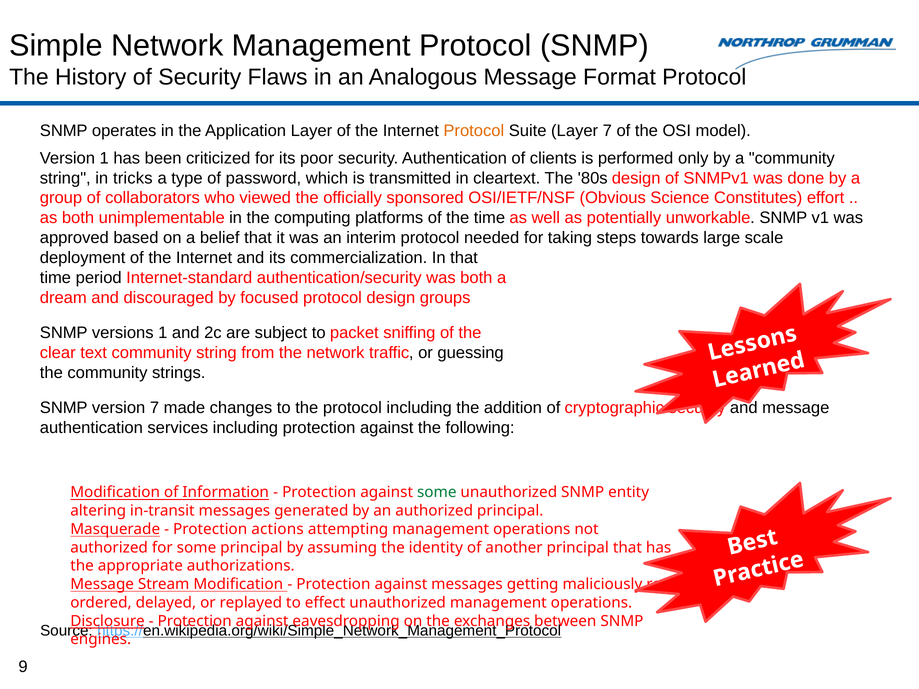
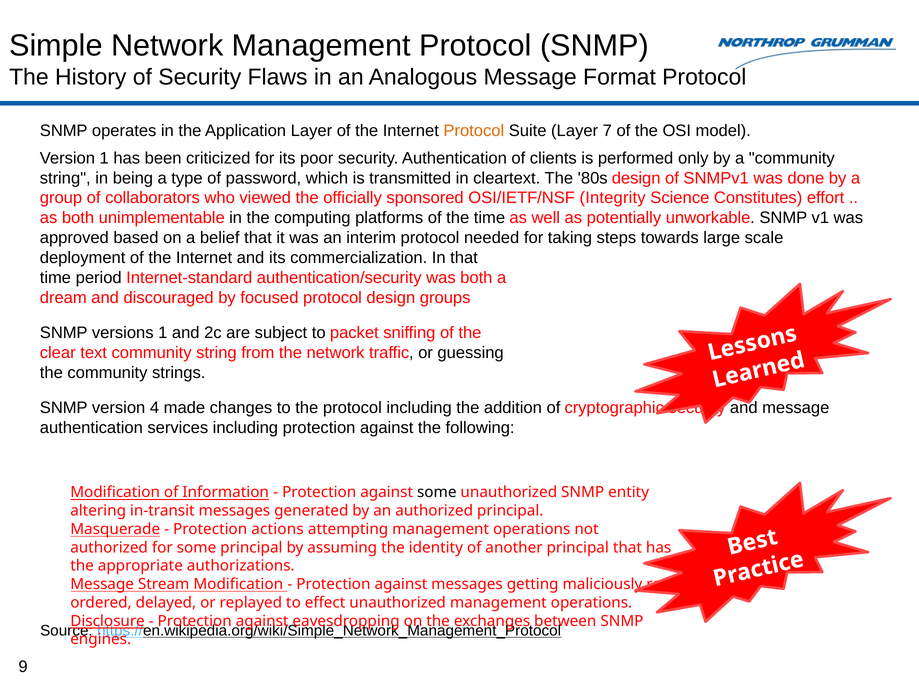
tricks: tricks -> being
Obvious: Obvious -> Integrity
version 7: 7 -> 4
some at (437, 493) colour: green -> black
